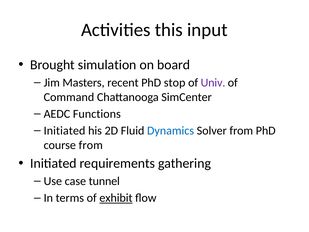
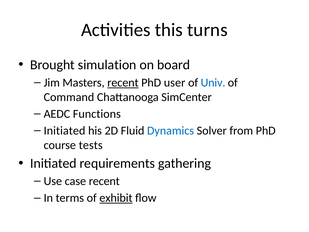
input: input -> turns
recent at (123, 83) underline: none -> present
stop: stop -> user
Univ colour: purple -> blue
course from: from -> tests
case tunnel: tunnel -> recent
